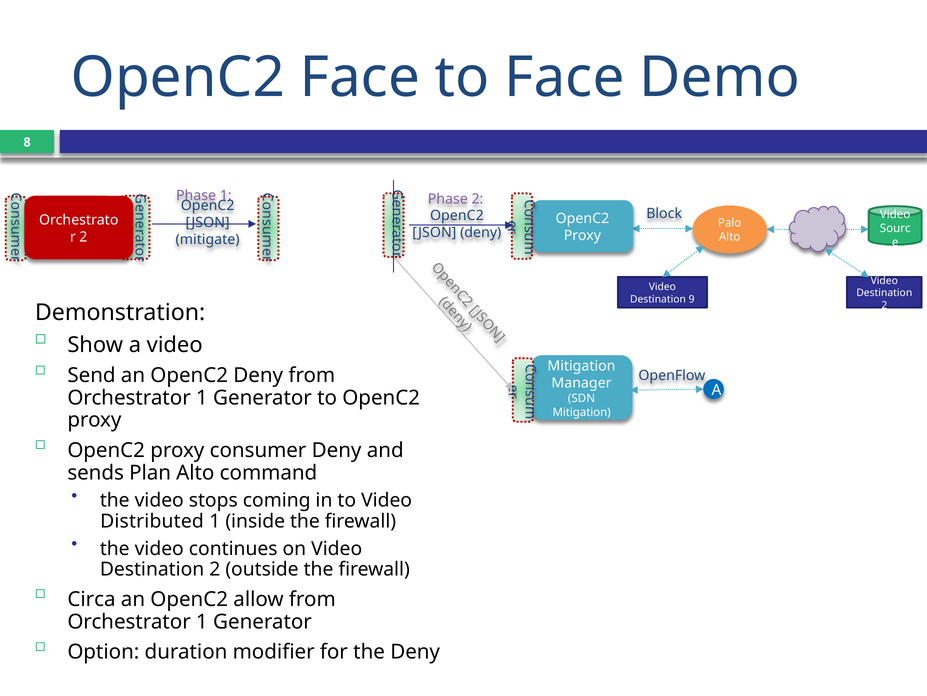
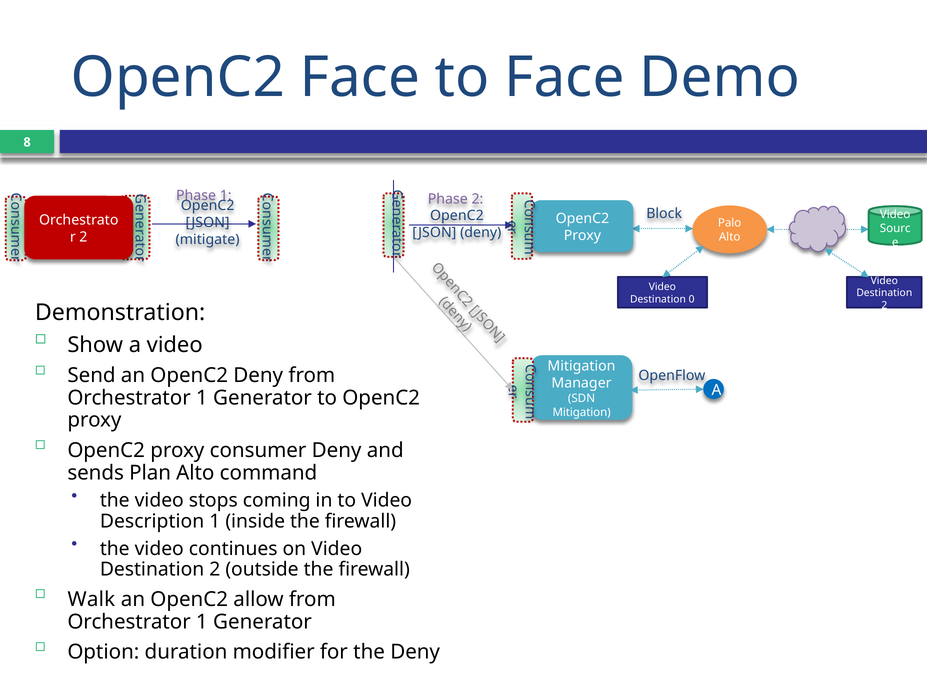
9: 9 -> 0
Distributed: Distributed -> Description
Circa: Circa -> Walk
